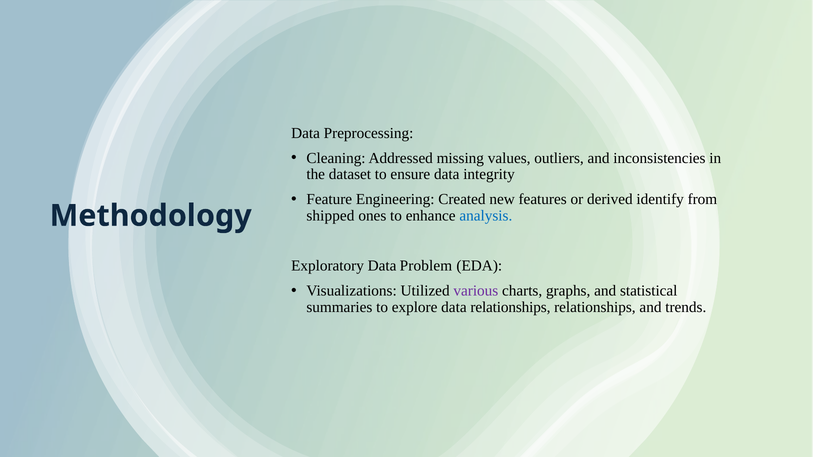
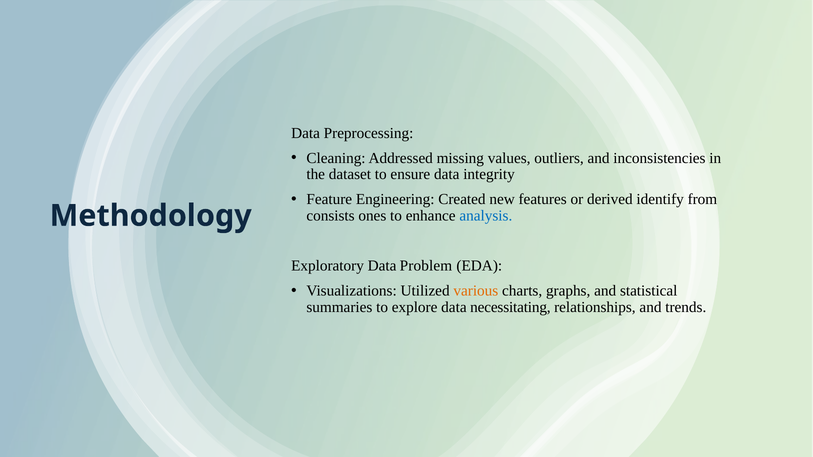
shipped: shipped -> consists
various colour: purple -> orange
data relationships: relationships -> necessitating
